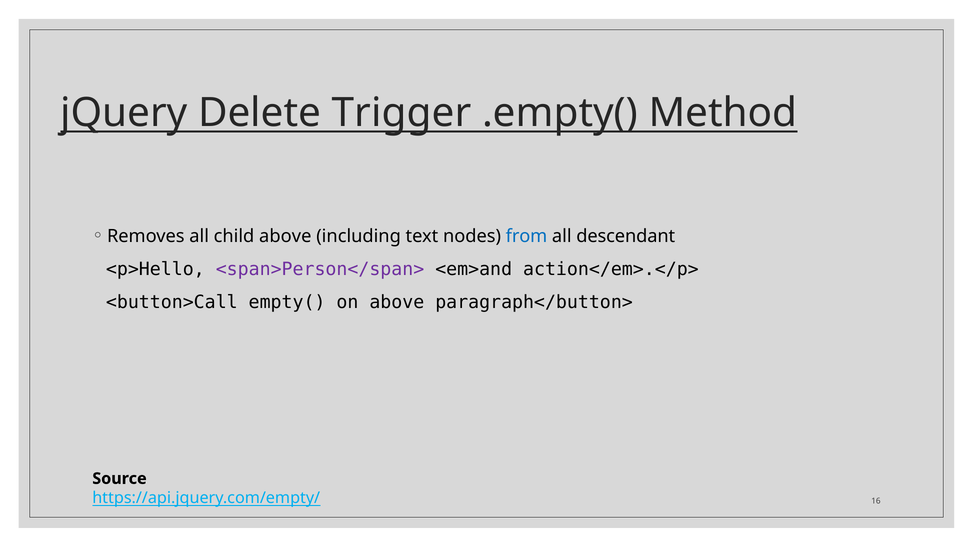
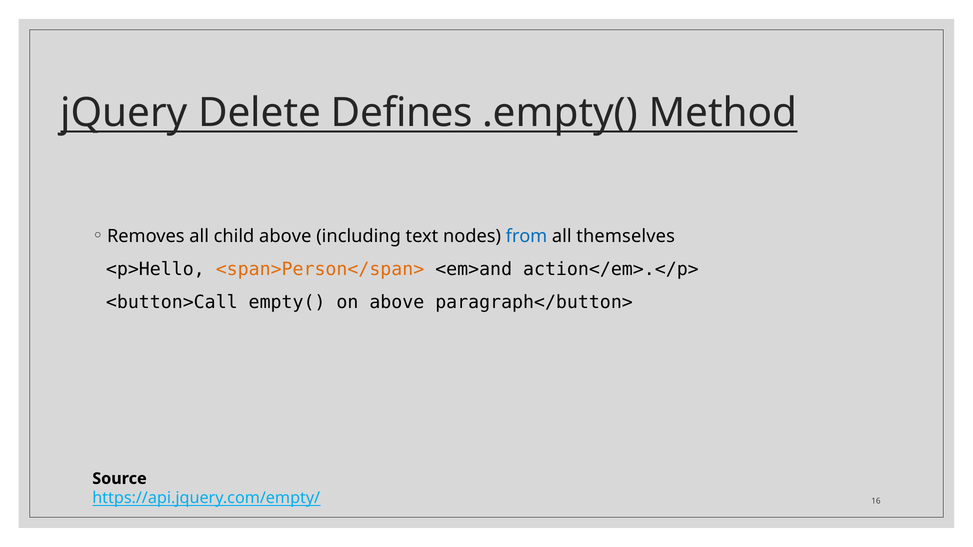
Trigger: Trigger -> Defines
descendant: descendant -> themselves
<span>Person</span> colour: purple -> orange
